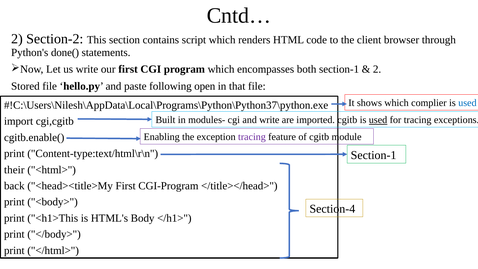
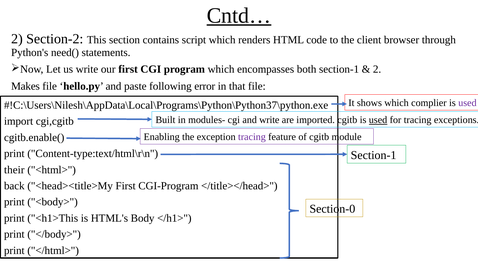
Cntd… underline: none -> present
done(: done( -> need(
Stored: Stored -> Makes
open: open -> error
used at (467, 103) colour: blue -> purple
Section-4: Section-4 -> Section-0
